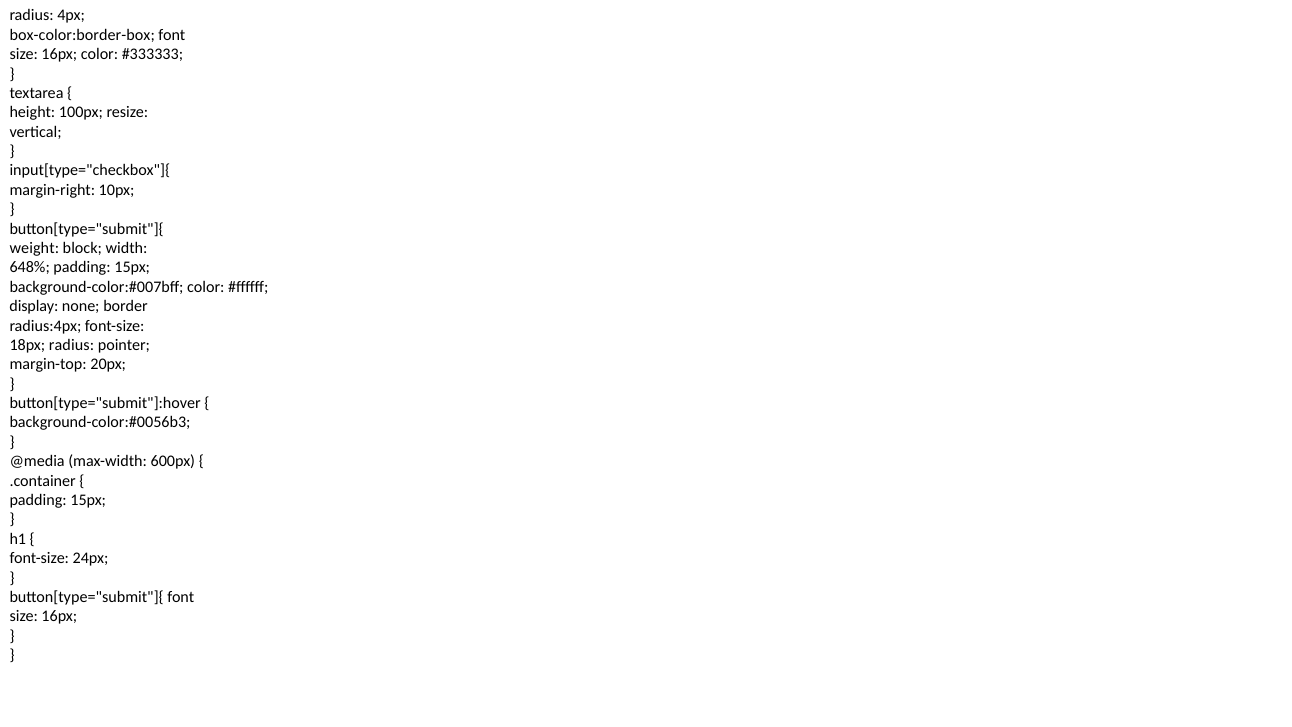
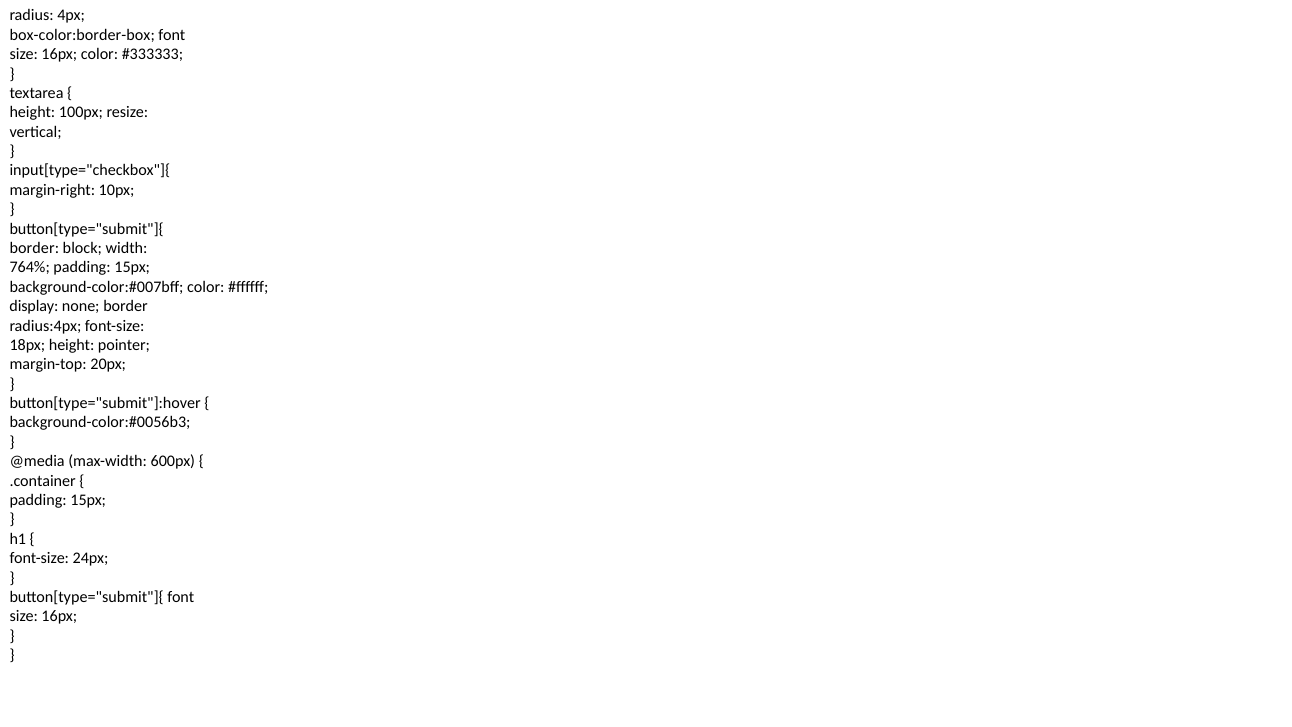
weight at (34, 248): weight -> border
648%: 648% -> 764%
18px radius: radius -> height
